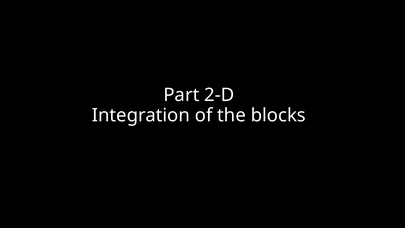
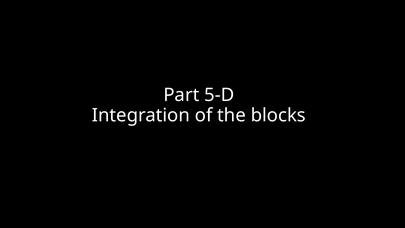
2-D: 2-D -> 5-D
